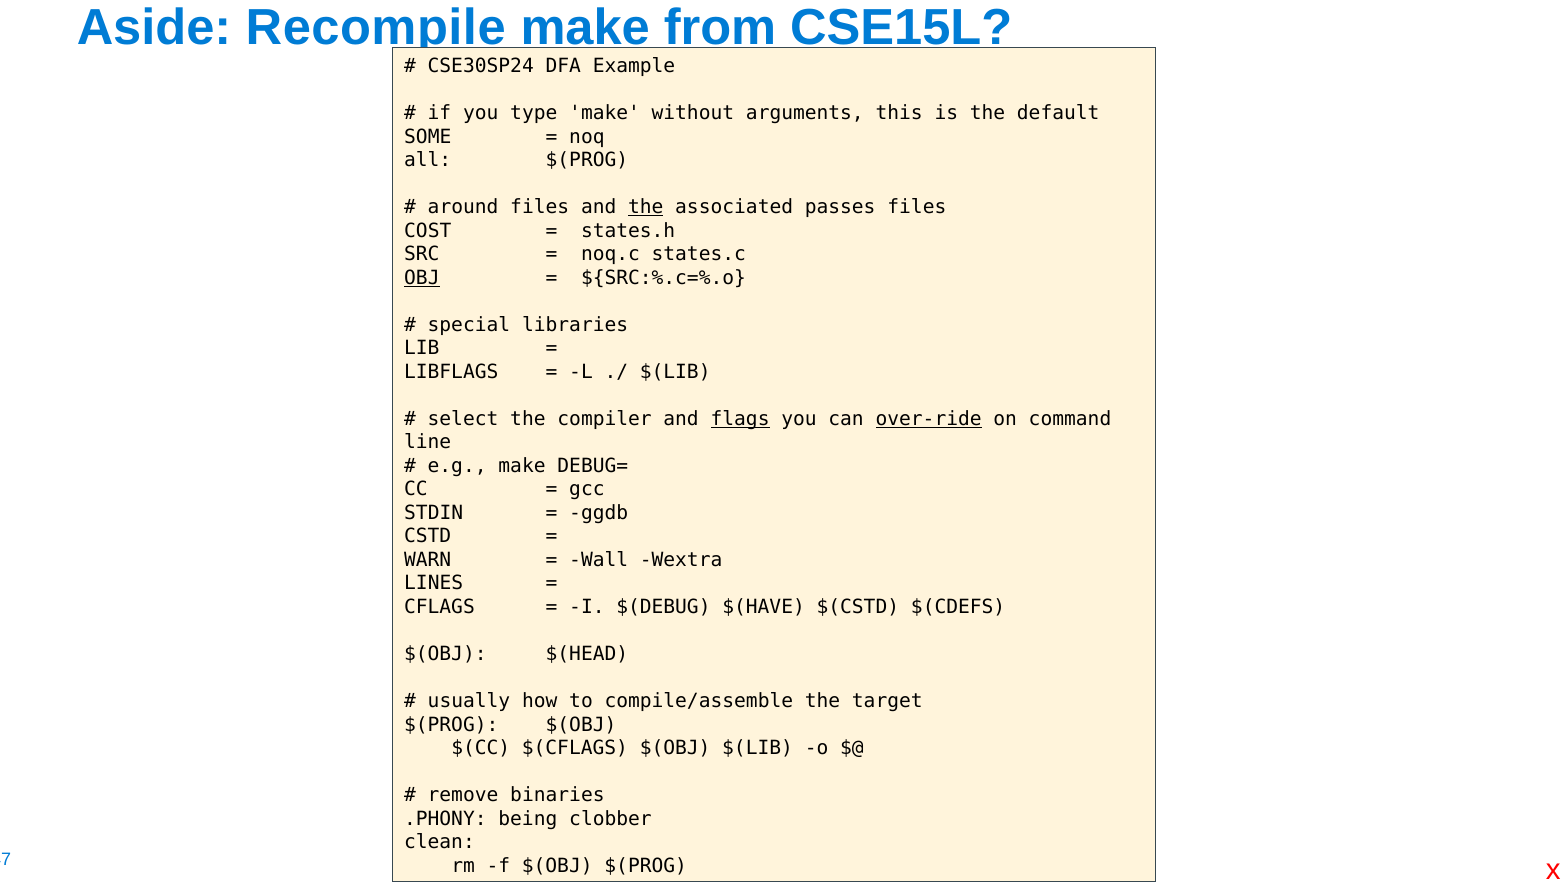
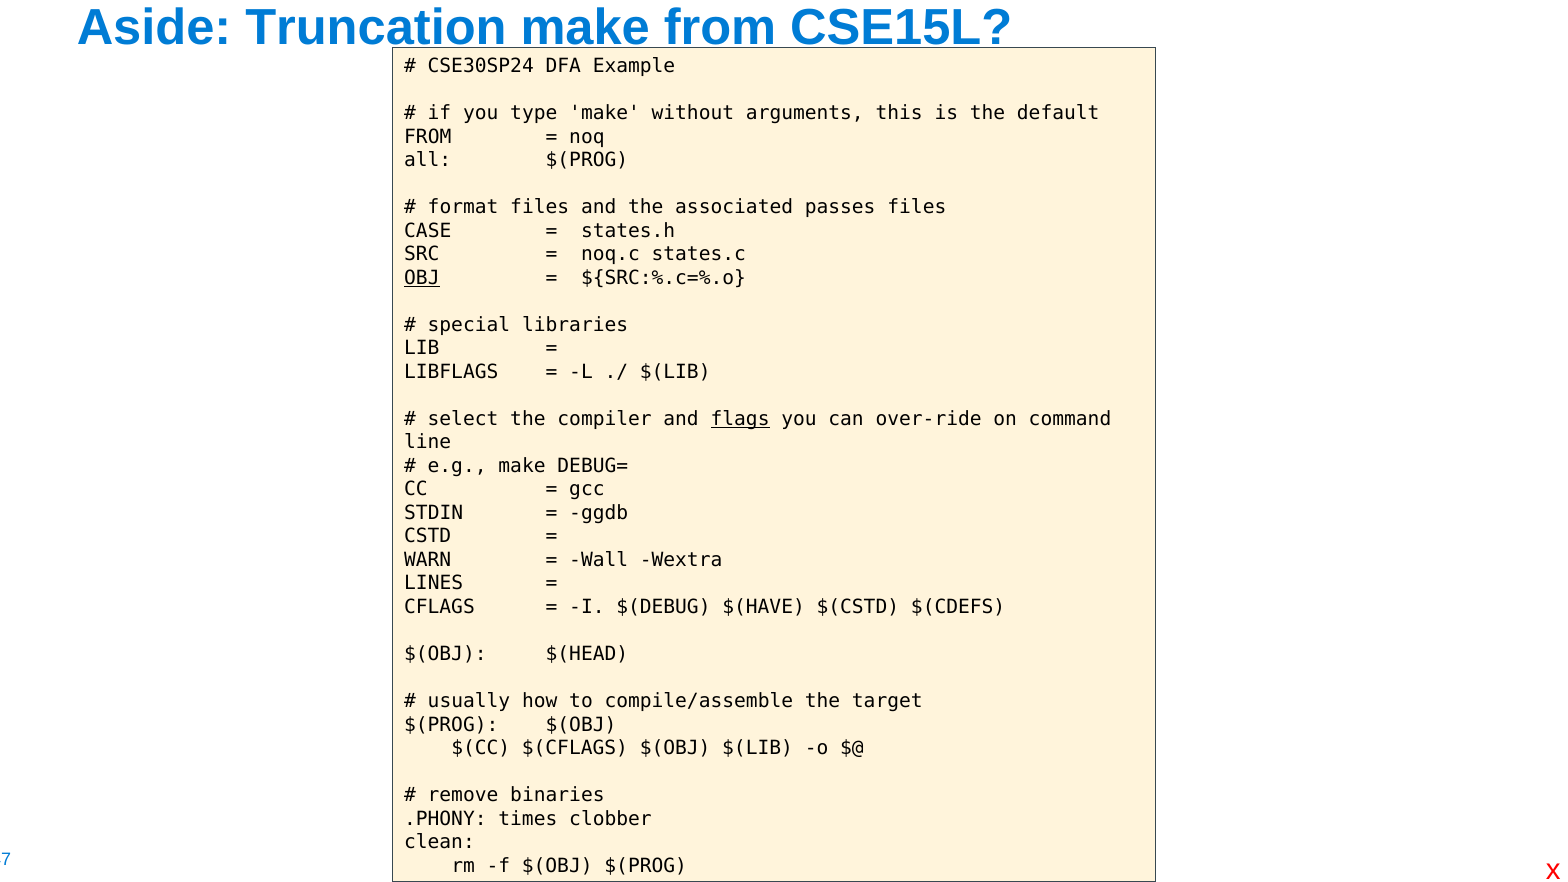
Recompile: Recompile -> Truncation
SOME at (428, 137): SOME -> FROM
around: around -> format
the at (646, 207) underline: present -> none
COST: COST -> CASE
over-ride underline: present -> none
being: being -> times
